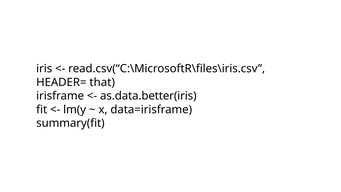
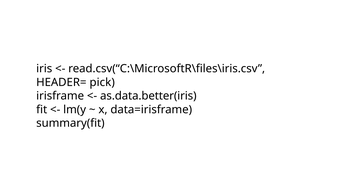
that: that -> pick
